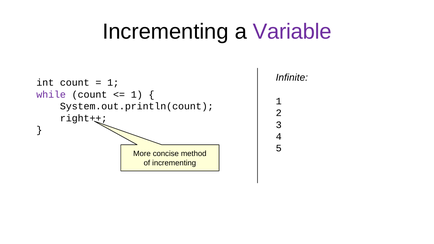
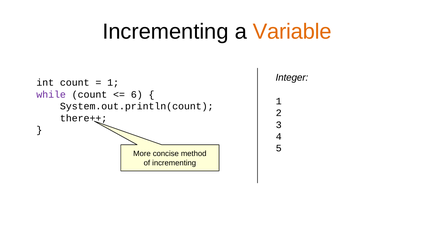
Variable colour: purple -> orange
Infinite: Infinite -> Integer
1 at (137, 95): 1 -> 6
right++: right++ -> there++
